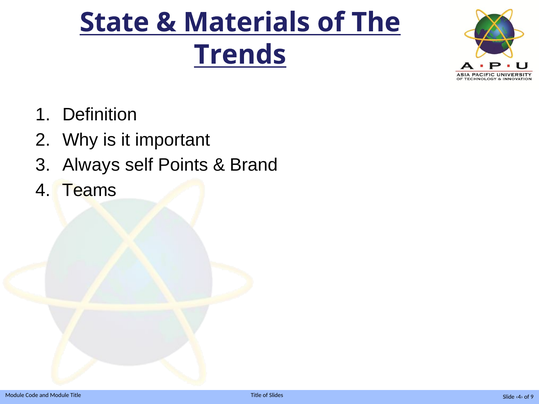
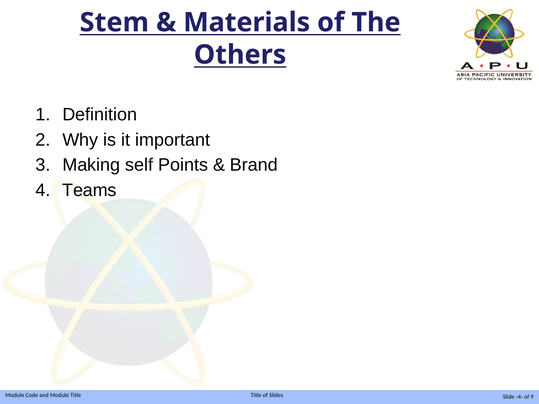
State: State -> Stem
Trends: Trends -> Others
Always: Always -> Making
